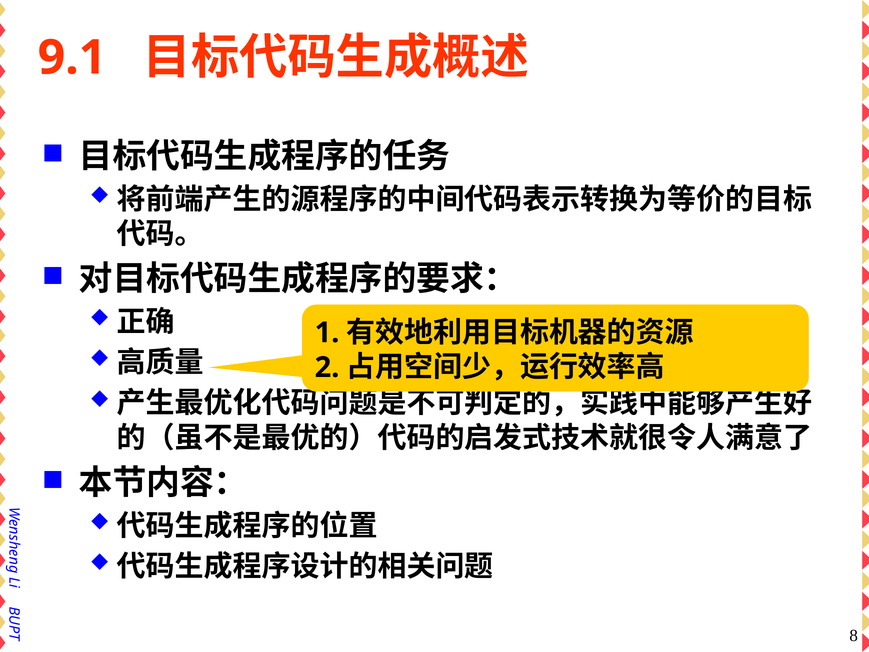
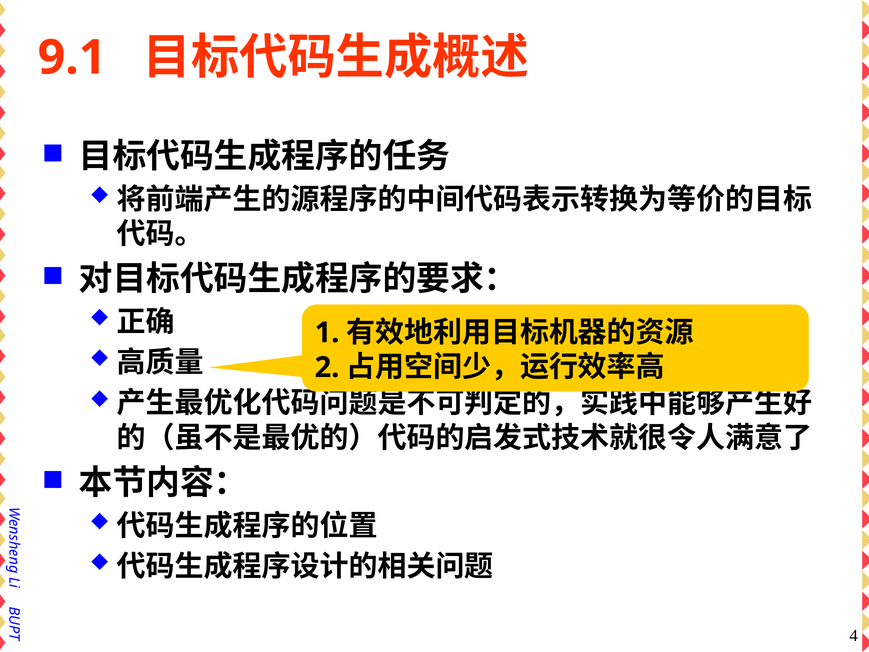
8: 8 -> 4
